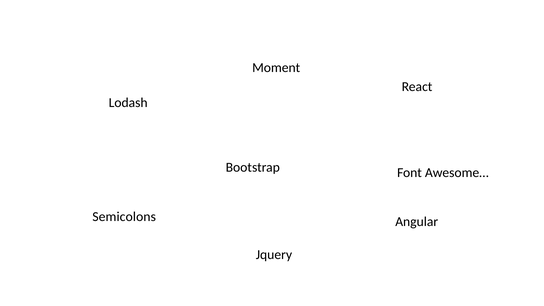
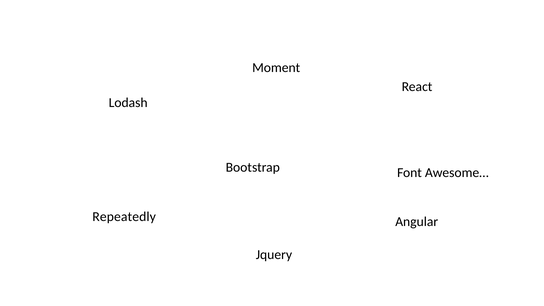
Semicolons: Semicolons -> Repeatedly
